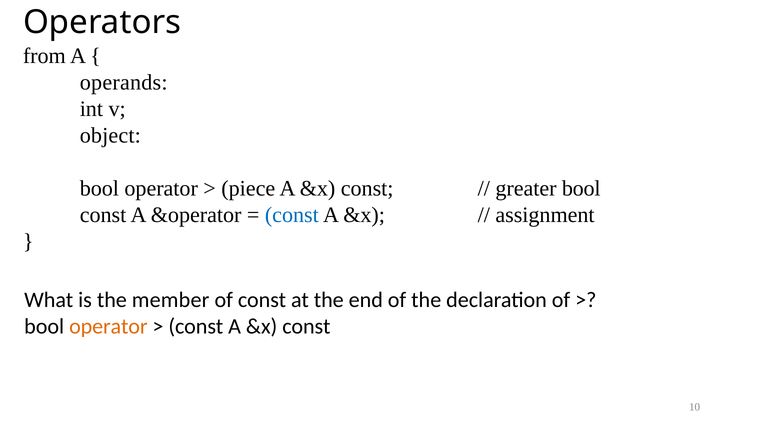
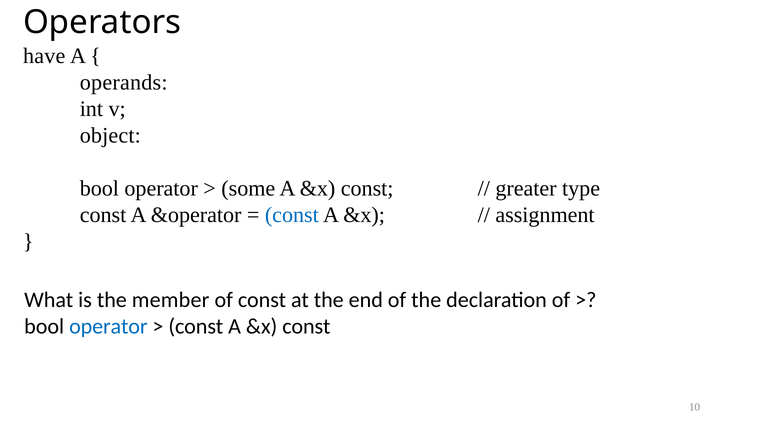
from: from -> have
piece: piece -> some
greater bool: bool -> type
operator at (108, 327) colour: orange -> blue
